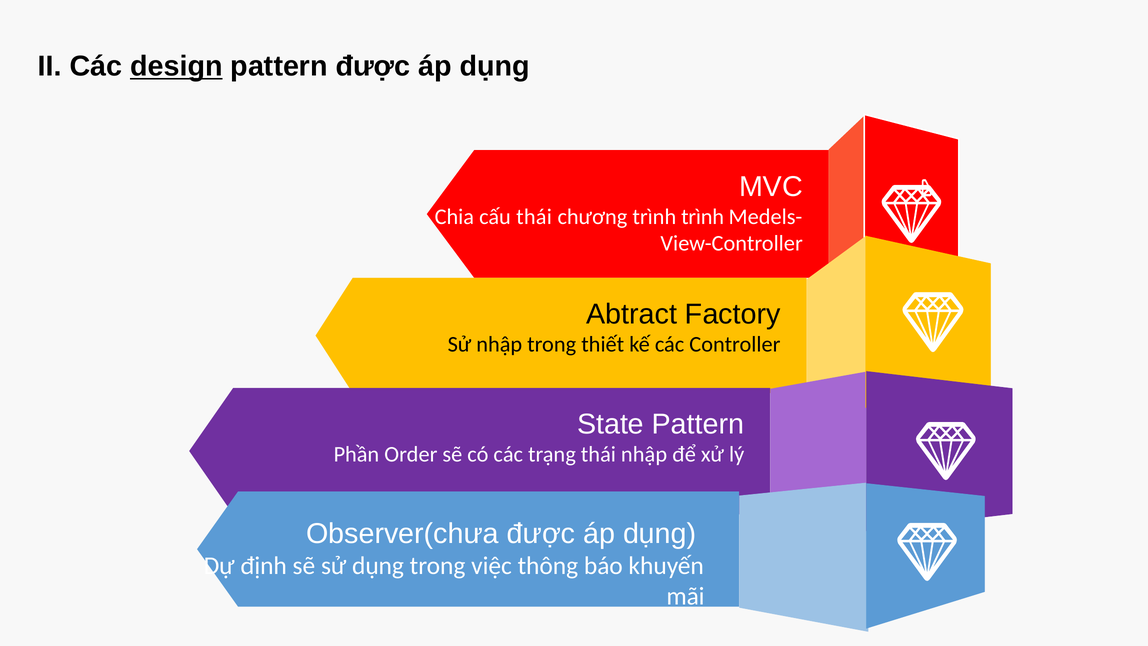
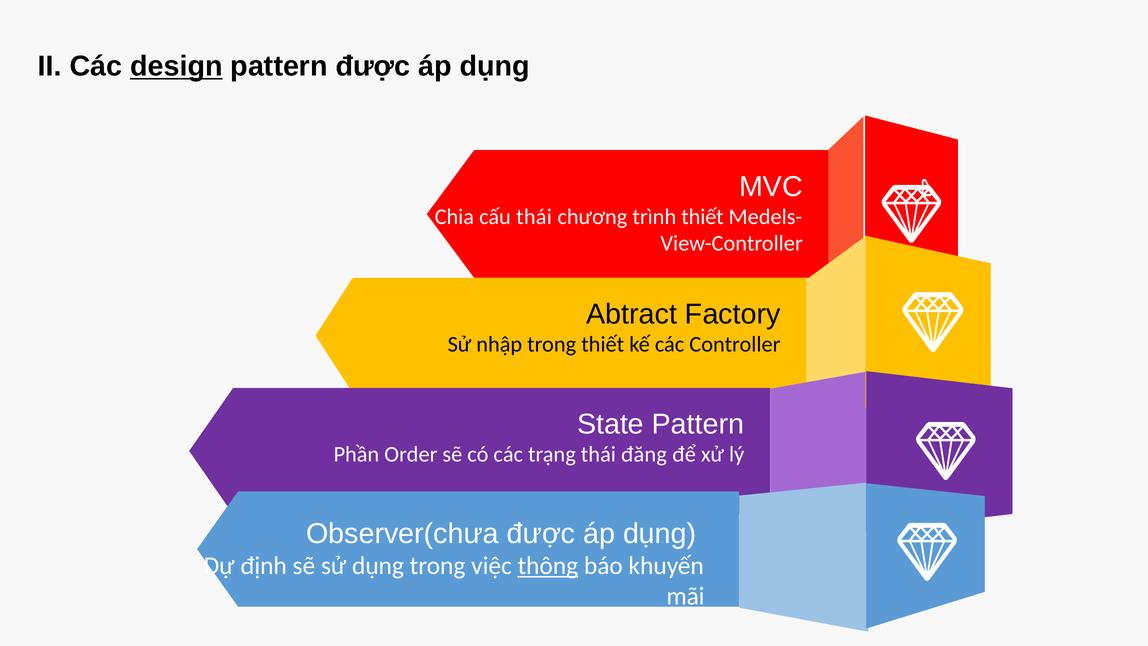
trình trình: trình -> thiết
thái nhập: nhập -> đăng
thông underline: none -> present
